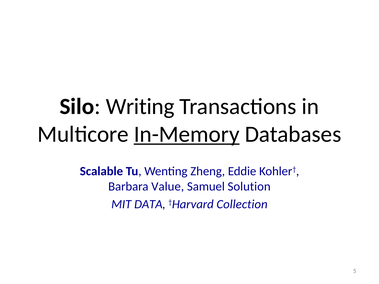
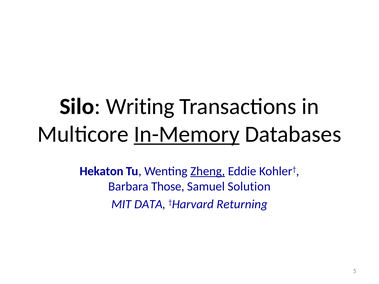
Scalable: Scalable -> Hekaton
Zheng underline: none -> present
Value: Value -> Those
Collection: Collection -> Returning
